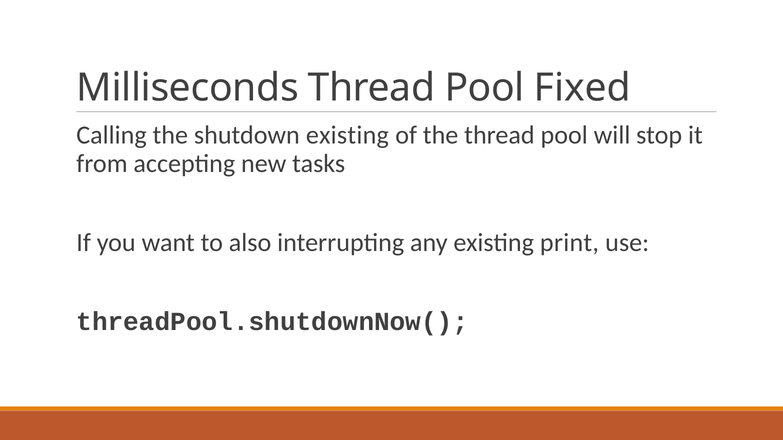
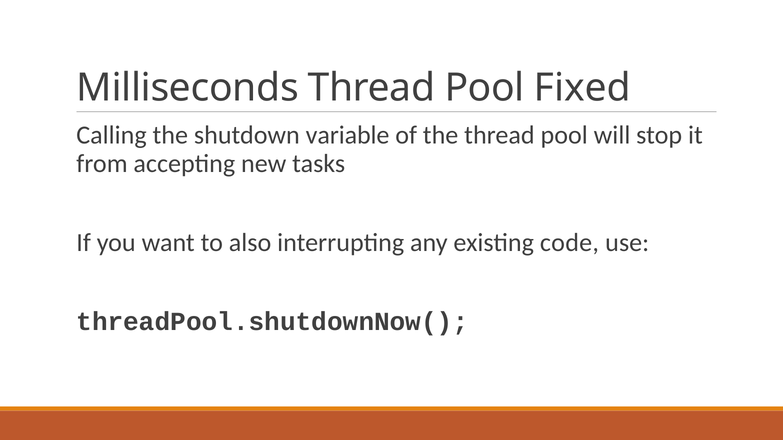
shutdown existing: existing -> variable
print: print -> code
